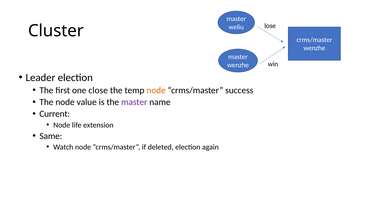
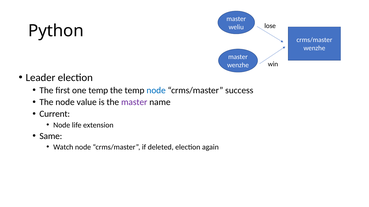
Cluster: Cluster -> Python
one close: close -> temp
node at (156, 90) colour: orange -> blue
